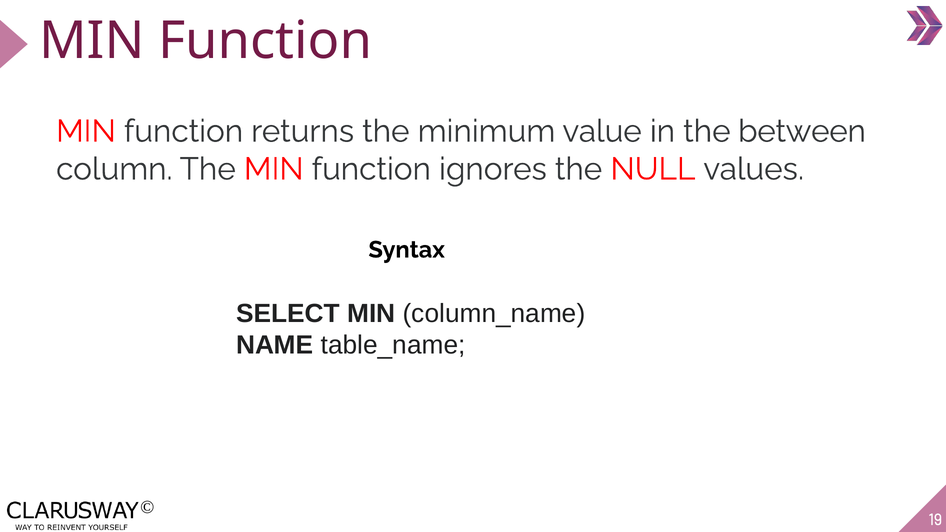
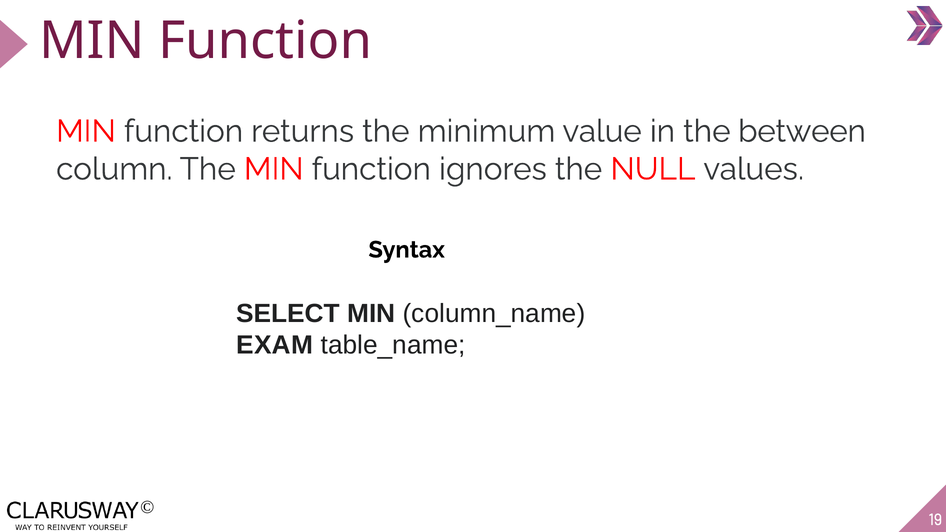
NAME: NAME -> EXAM
